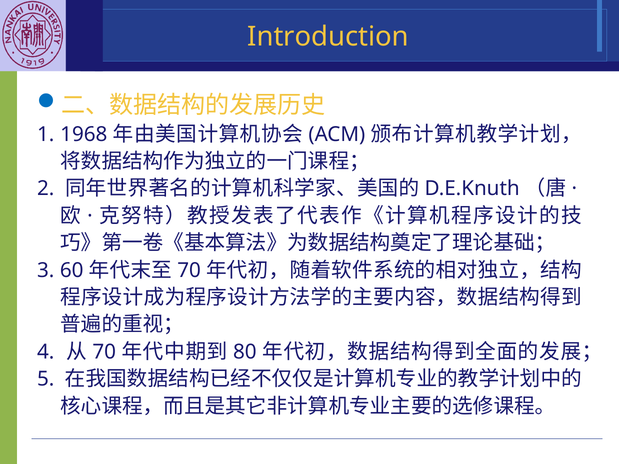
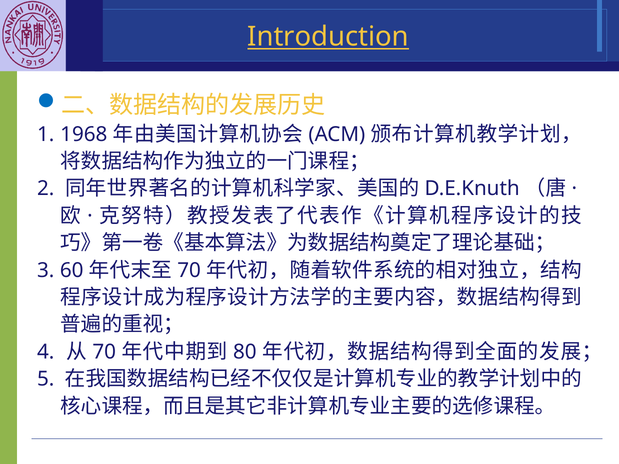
Introduction underline: none -> present
